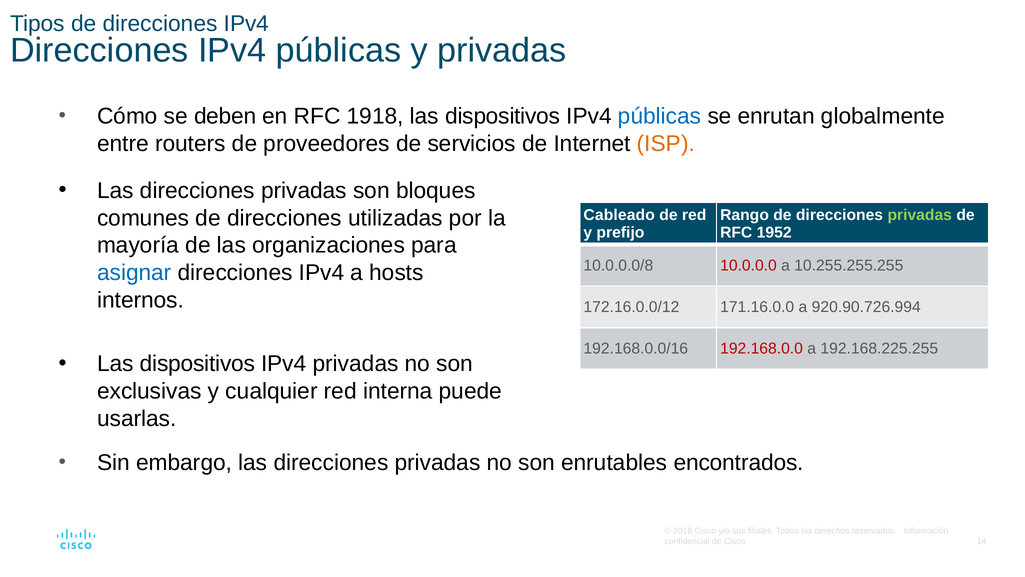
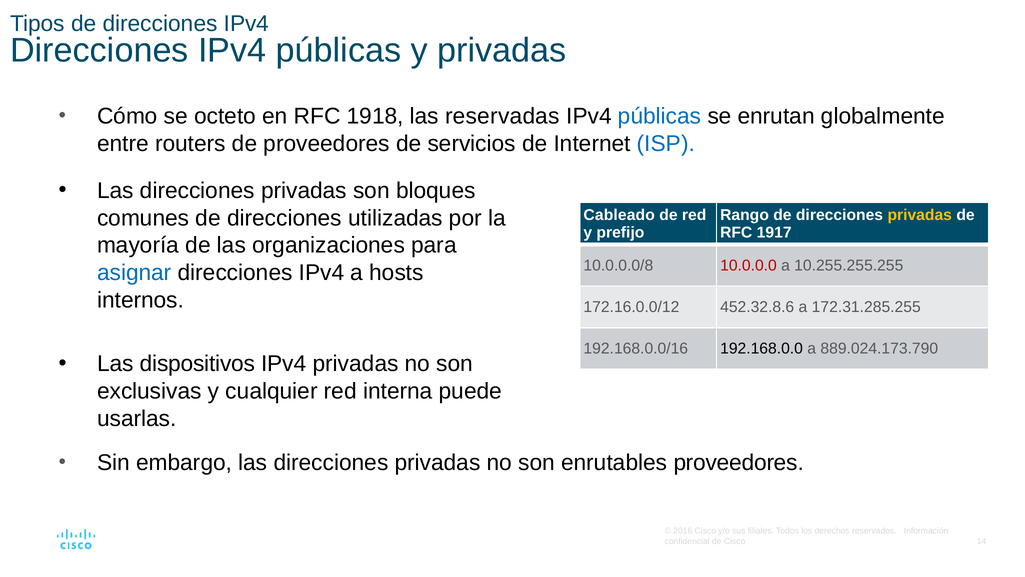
deben: deben -> octeto
1918 las dispositivos: dispositivos -> reservadas
ISP colour: orange -> blue
privadas at (920, 215) colour: light green -> yellow
1952: 1952 -> 1917
171.16.0.0: 171.16.0.0 -> 452.32.8.6
920.90.726.994: 920.90.726.994 -> 172.31.285.255
192.168.0.0 colour: red -> black
192.168.225.255: 192.168.225.255 -> 889.024.173.790
enrutables encontrados: encontrados -> proveedores
